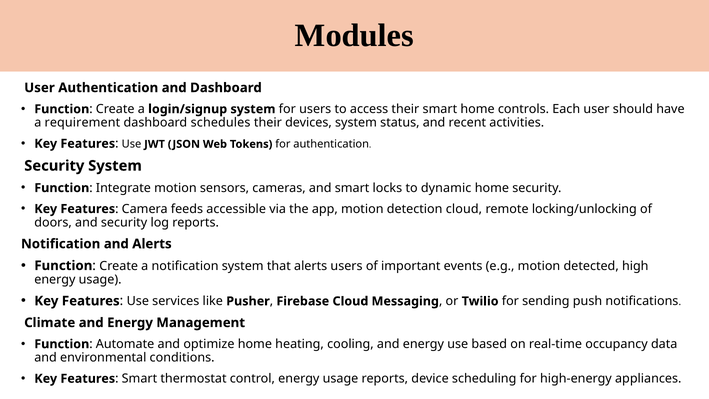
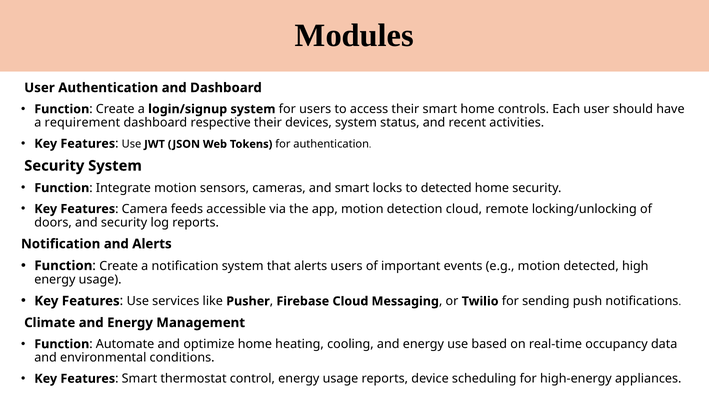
schedules: schedules -> respective
to dynamic: dynamic -> detected
